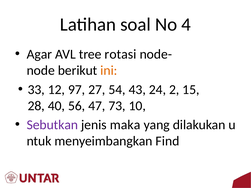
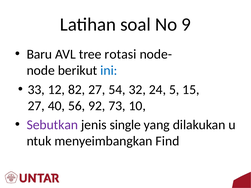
4: 4 -> 9
Agar: Agar -> Baru
ini colour: orange -> blue
97: 97 -> 82
43: 43 -> 32
2: 2 -> 5
28 at (36, 106): 28 -> 27
47: 47 -> 92
maka: maka -> single
